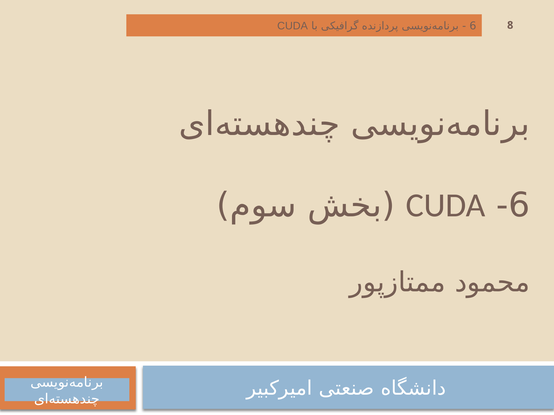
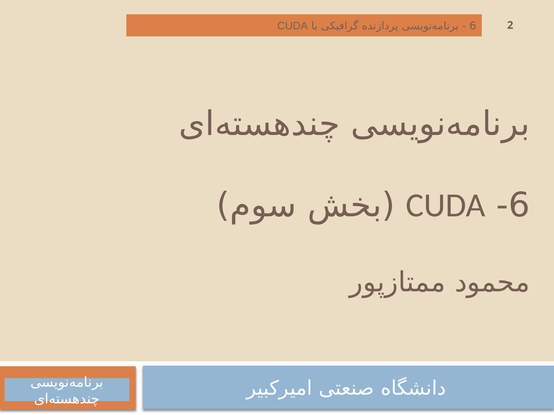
8: 8 -> 2
